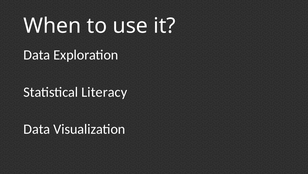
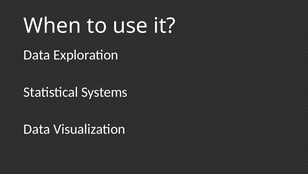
Literacy: Literacy -> Systems
